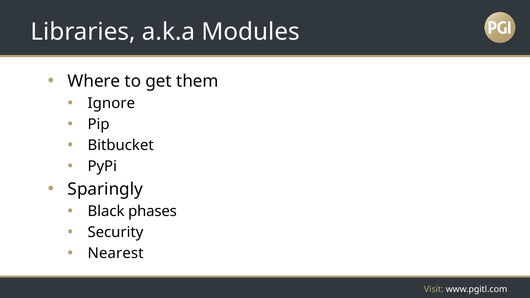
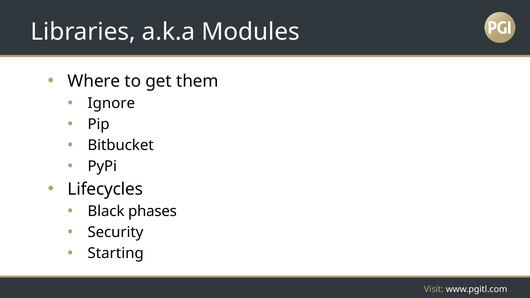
Sparingly: Sparingly -> Lifecycles
Nearest: Nearest -> Starting
